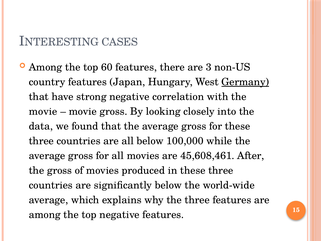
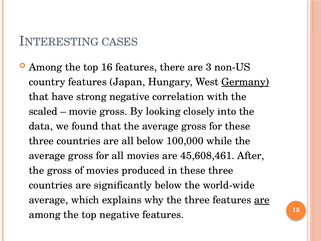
60: 60 -> 16
movie at (43, 111): movie -> scaled
are at (262, 200) underline: none -> present
